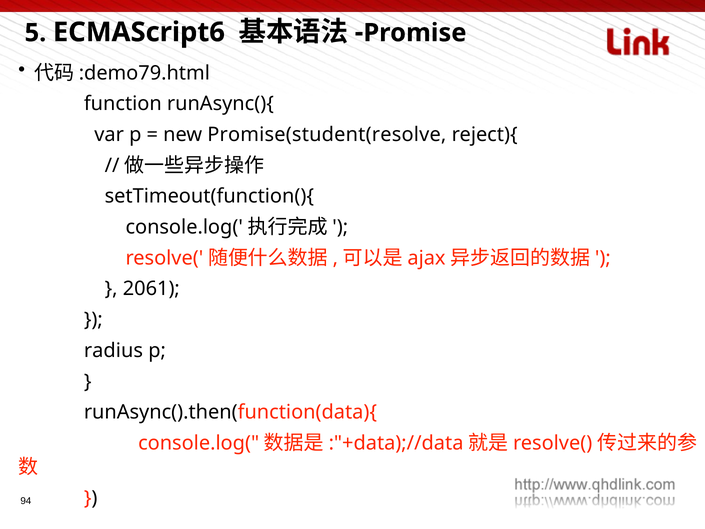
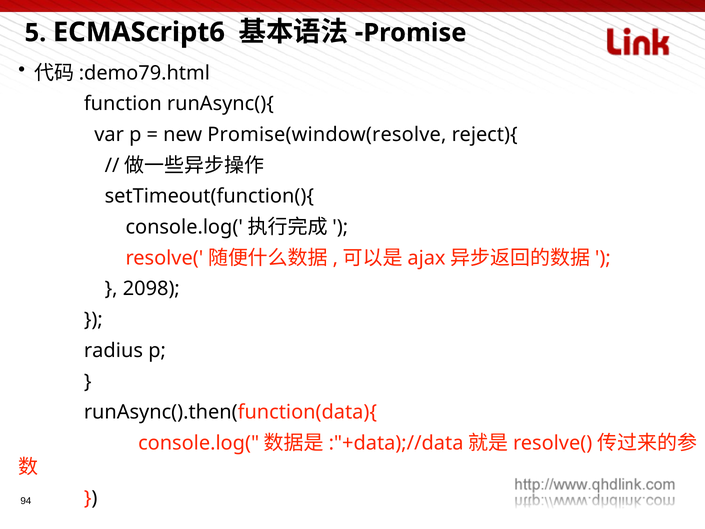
Promise(student(resolve: Promise(student(resolve -> Promise(window(resolve
2061: 2061 -> 2098
